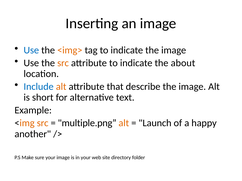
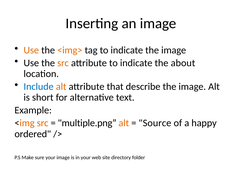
Use at (31, 50) colour: blue -> orange
Launch: Launch -> Source
another: another -> ordered
